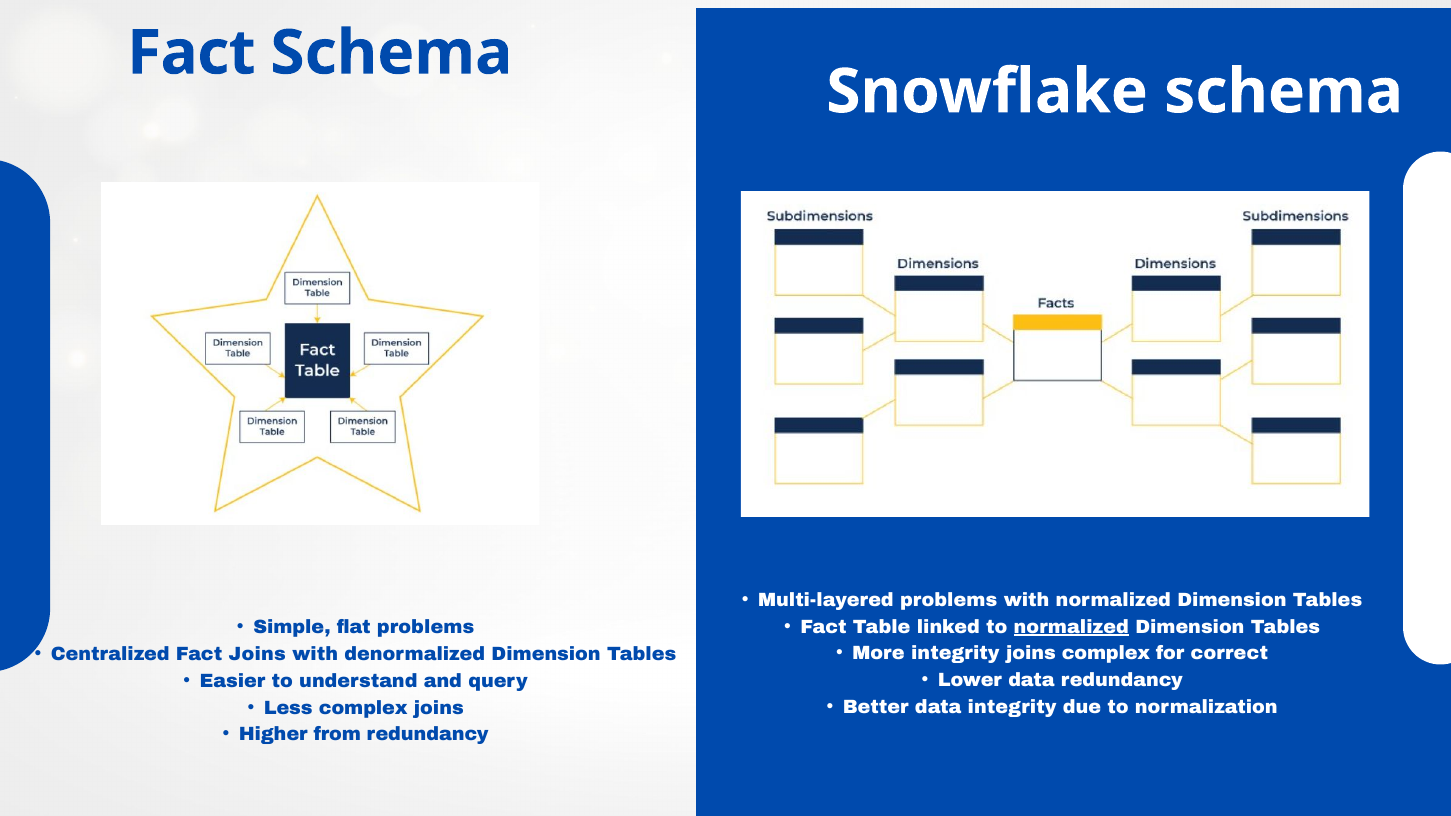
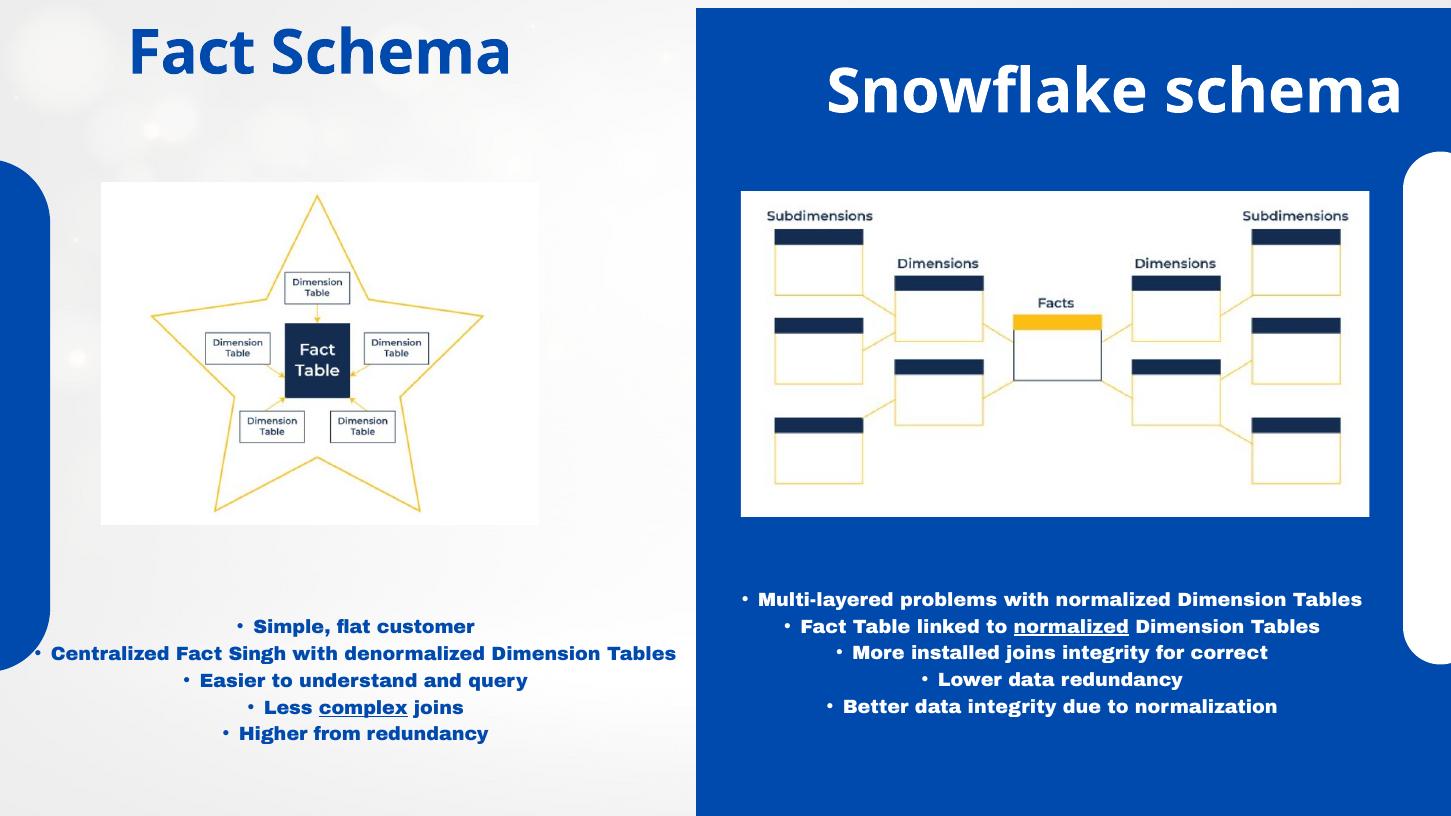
flat problems: problems -> customer
More integrity: integrity -> installed
joins complex: complex -> integrity
Fact Joins: Joins -> Singh
complex at (363, 708) underline: none -> present
